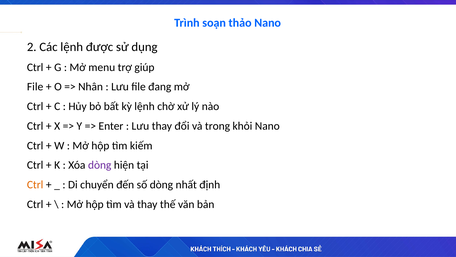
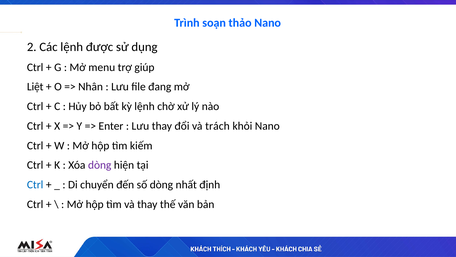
File at (35, 87): File -> Liệt
trong: trong -> trách
Ctrl at (35, 184) colour: orange -> blue
